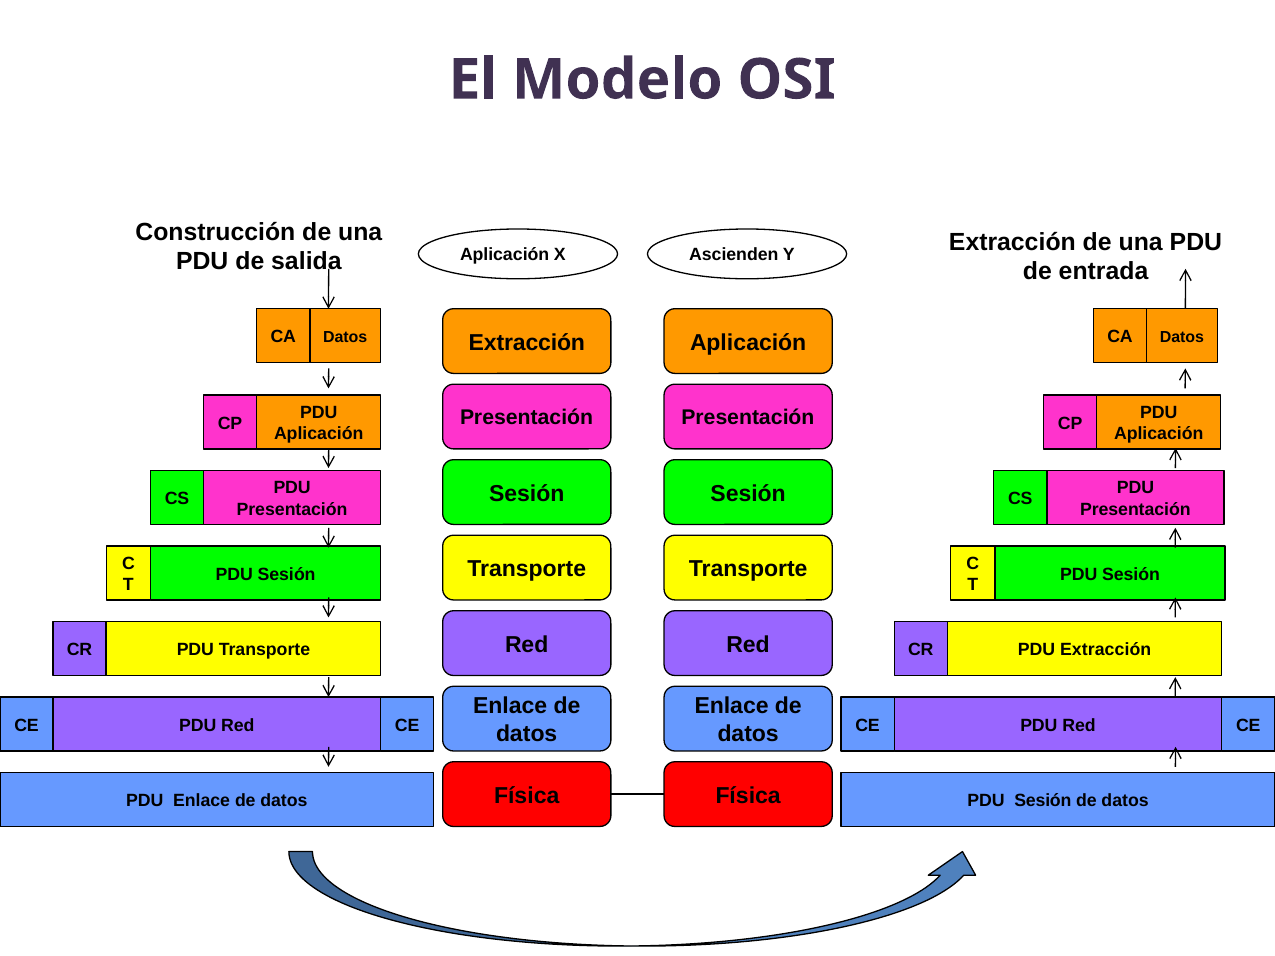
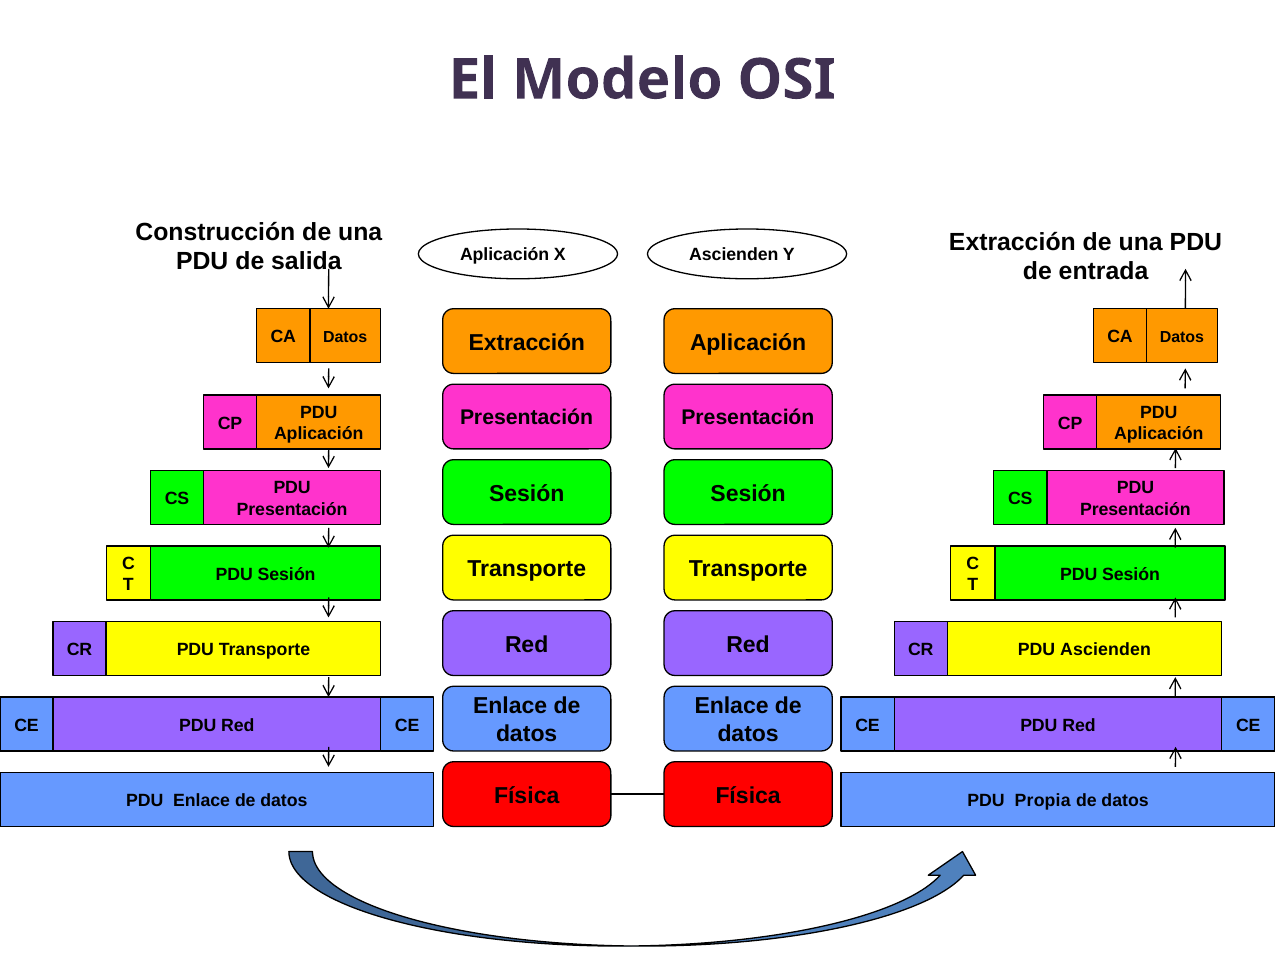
PDU Extracción: Extracción -> Ascienden
Sesión at (1043, 801): Sesión -> Propia
